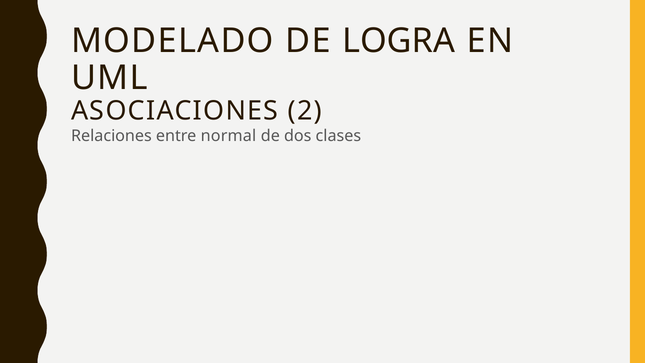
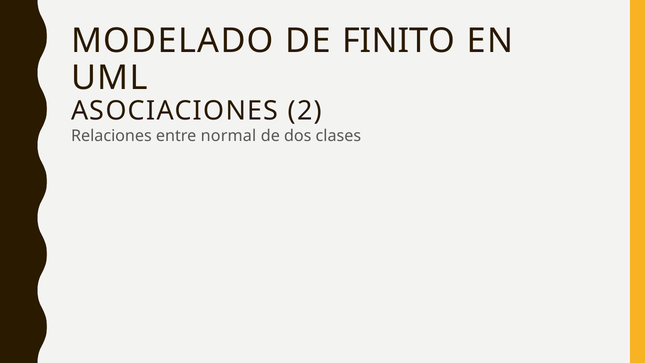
LOGRA: LOGRA -> FINITO
